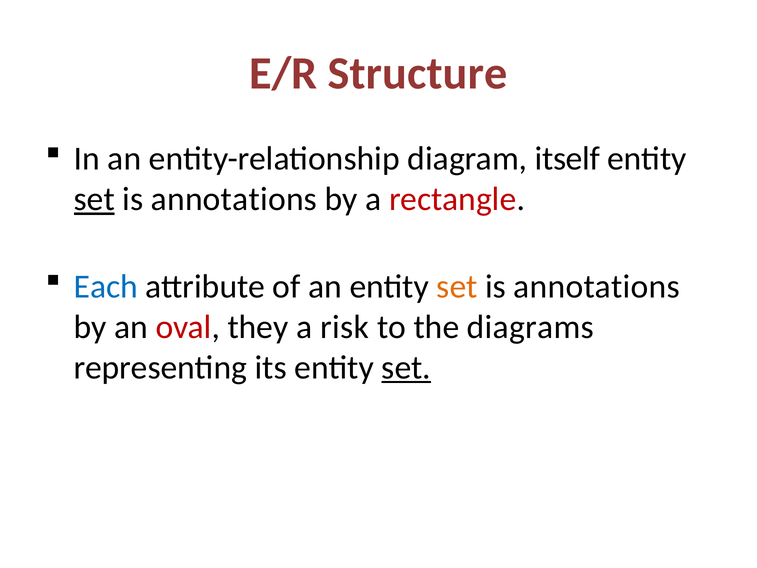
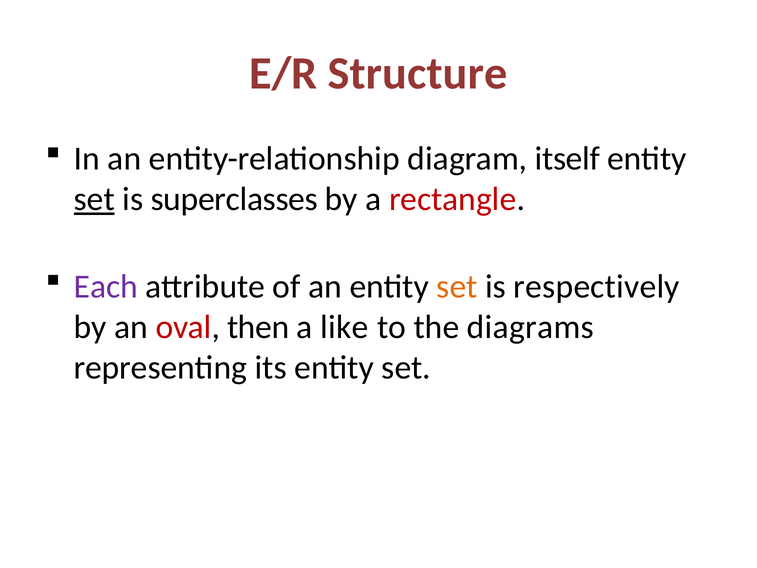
annotations at (234, 199): annotations -> superclasses
Each colour: blue -> purple
annotations at (597, 287): annotations -> respectively
they: they -> then
risk: risk -> like
set at (406, 367) underline: present -> none
